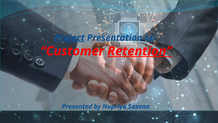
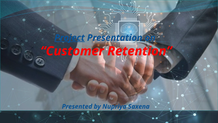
Retention underline: present -> none
